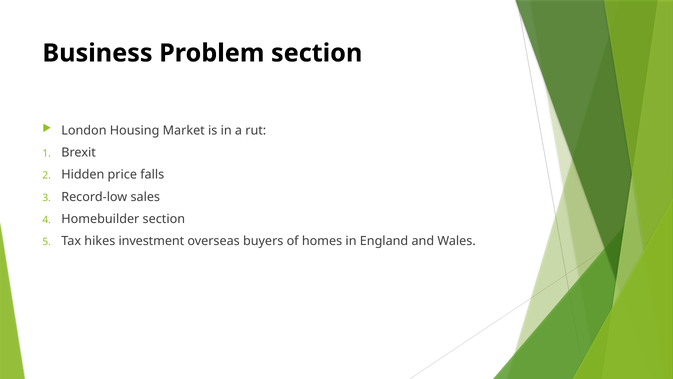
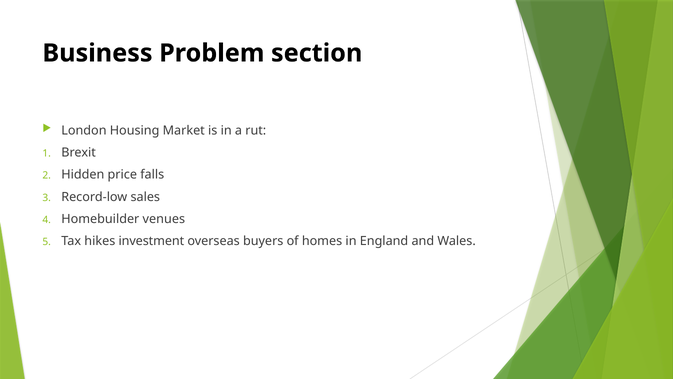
Homebuilder section: section -> venues
